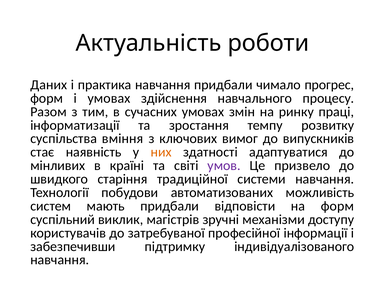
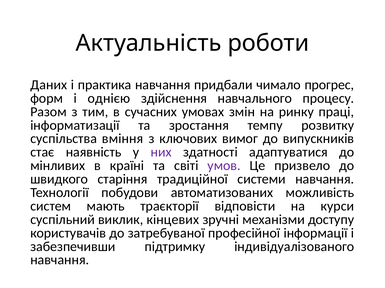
і умовах: умовах -> однією
них colour: orange -> purple
мають придбали: придбали -> траєкторії
на форм: форм -> курси
магістрів: магістрів -> кінцевих
